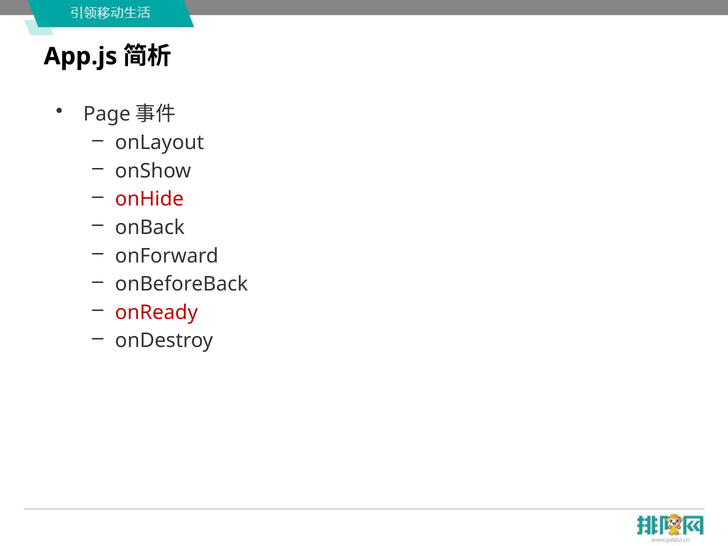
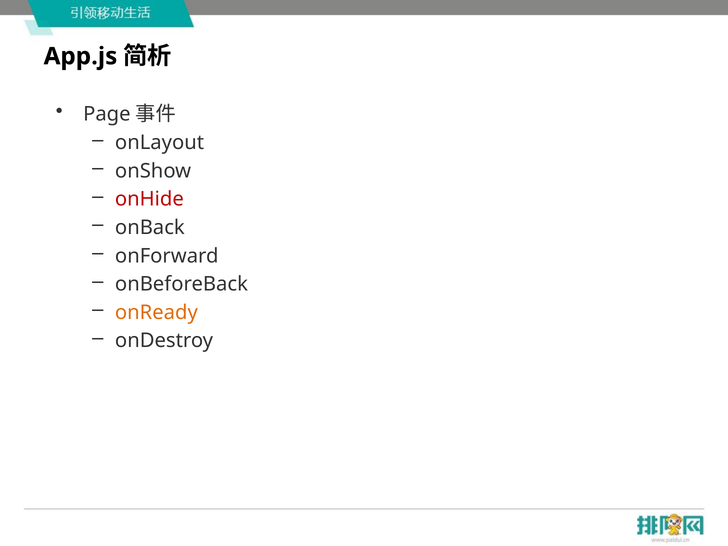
onReady colour: red -> orange
